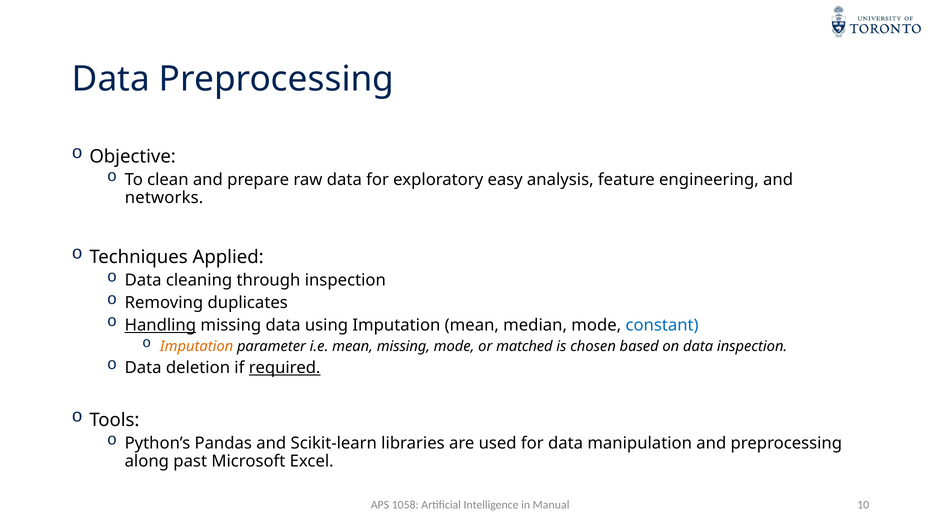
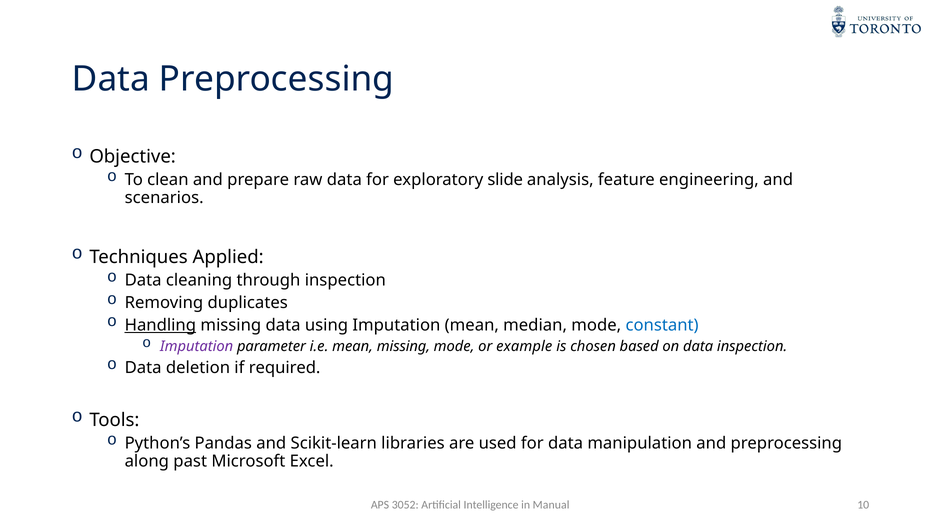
easy: easy -> slide
networks: networks -> scenarios
Imputation at (197, 346) colour: orange -> purple
matched: matched -> example
required underline: present -> none
1058: 1058 -> 3052
